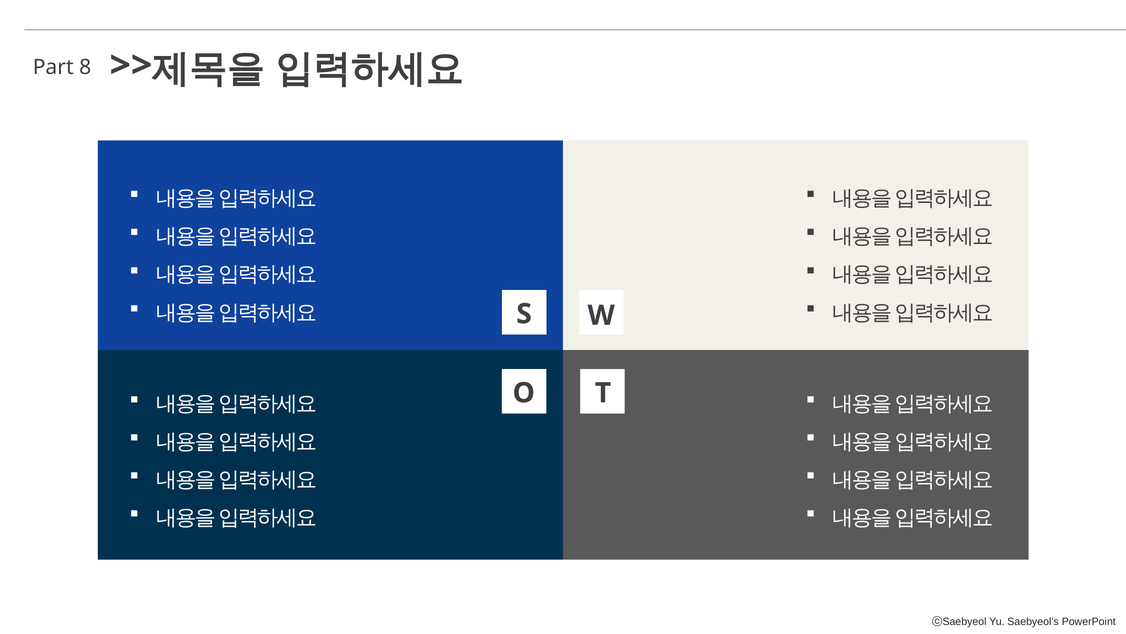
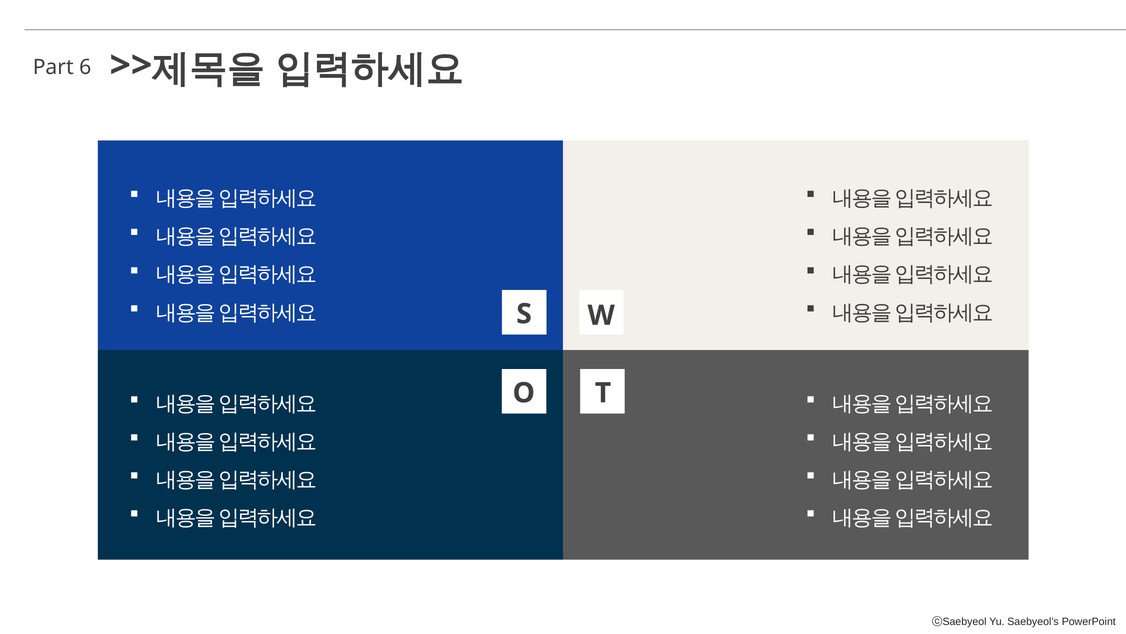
8: 8 -> 6
